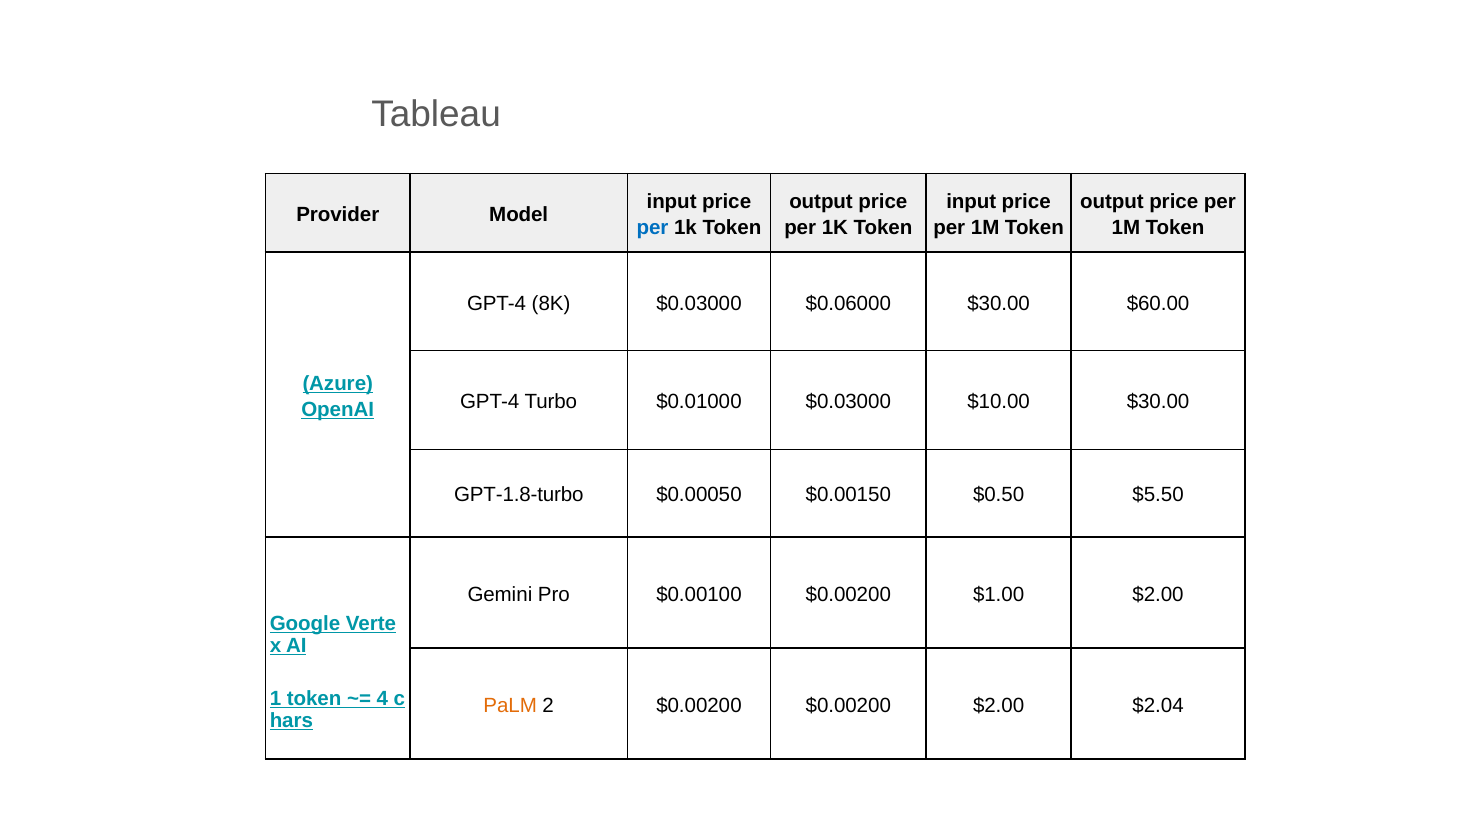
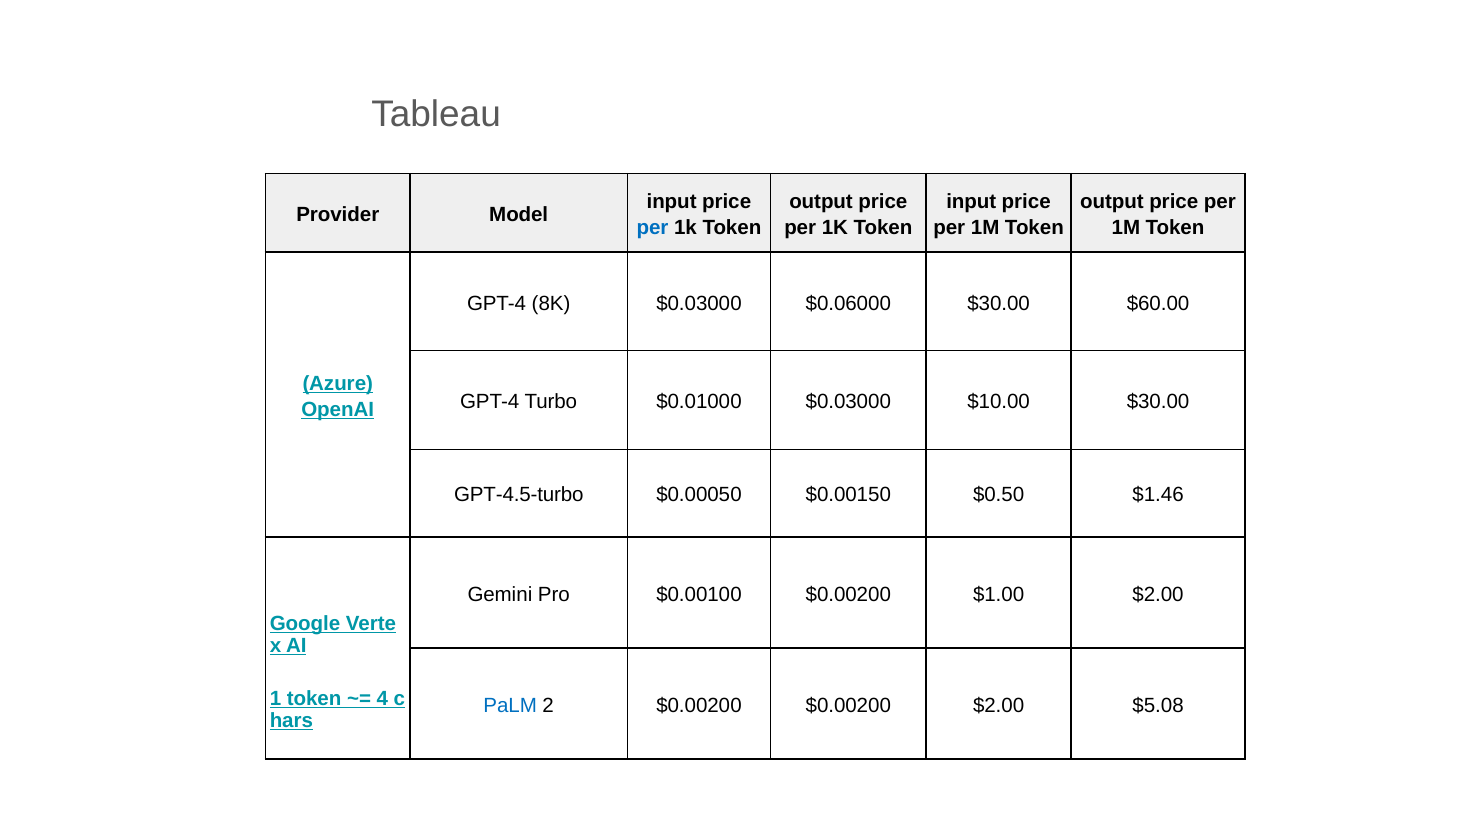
GPT-1.8-turbo: GPT-1.8-turbo -> GPT-4.5-turbo
$5.50: $5.50 -> $1.46
PaLM colour: orange -> blue
$2.04: $2.04 -> $5.08
